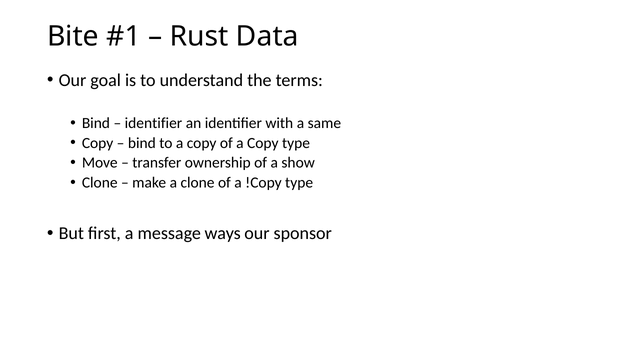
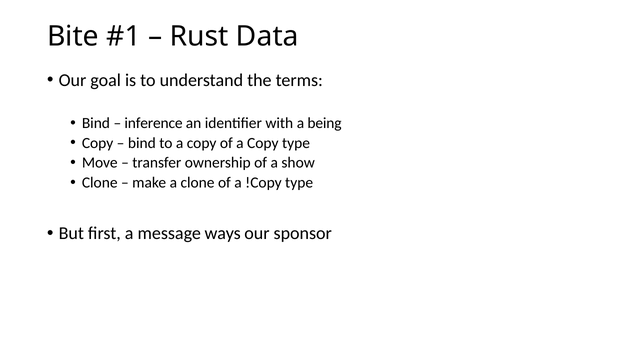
identifier at (153, 123): identifier -> inference
same: same -> being
